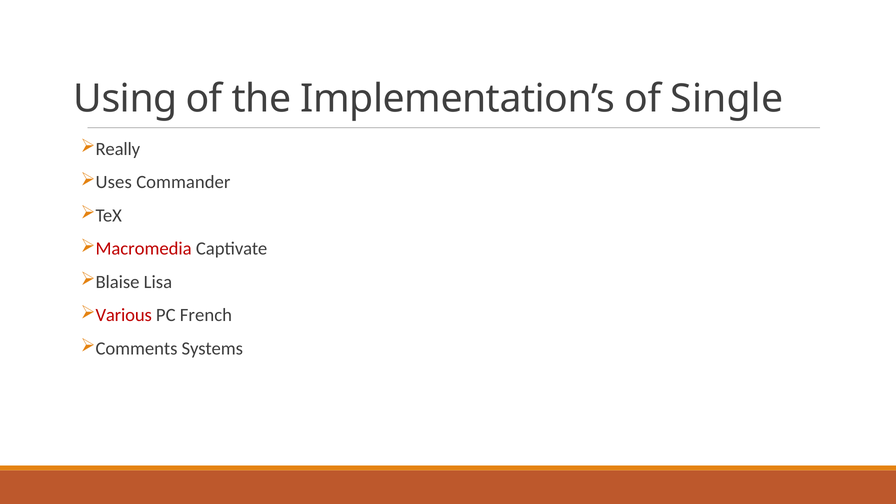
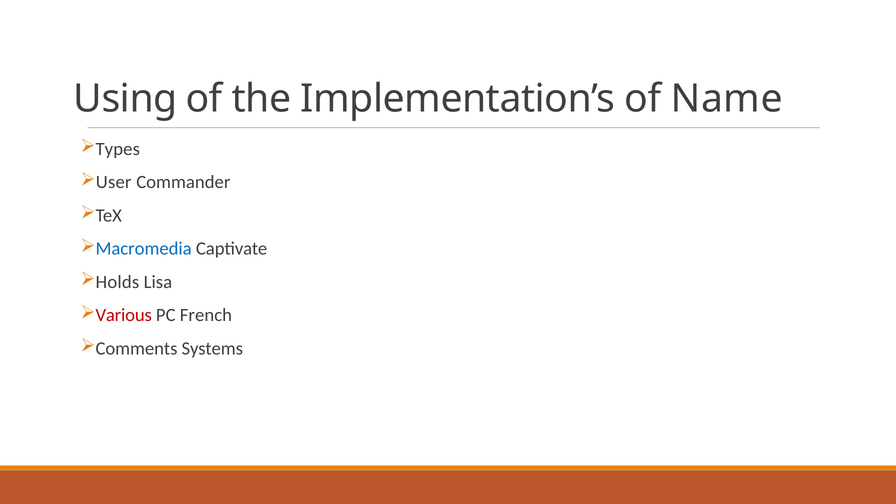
Single: Single -> Name
Really: Really -> Types
Uses: Uses -> User
Macromedia colour: red -> blue
Blaise: Blaise -> Holds
